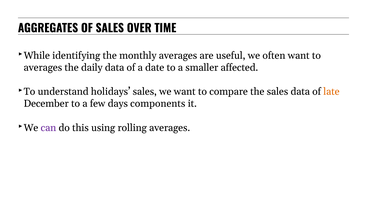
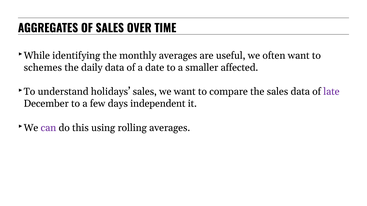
averages at (43, 68): averages -> schemes
late colour: orange -> purple
components: components -> independent
